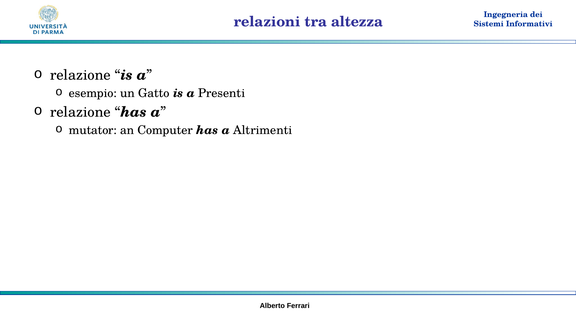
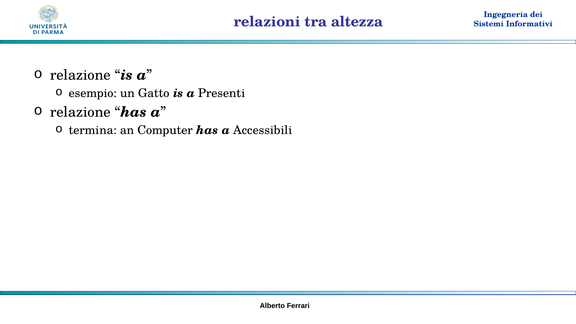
mutator: mutator -> termina
Altrimenti: Altrimenti -> Accessibili
